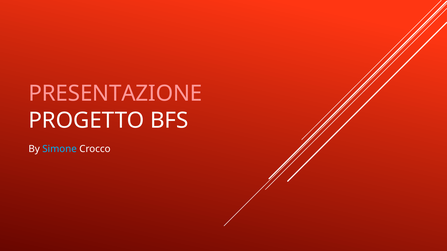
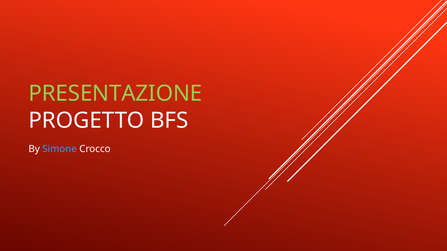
PRESENTAZIONE colour: pink -> light green
